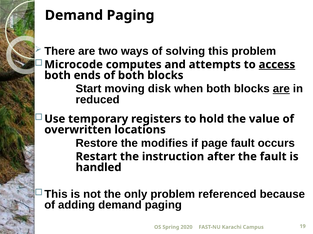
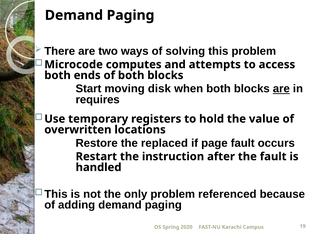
access underline: present -> none
reduced: reduced -> requires
modifies: modifies -> replaced
